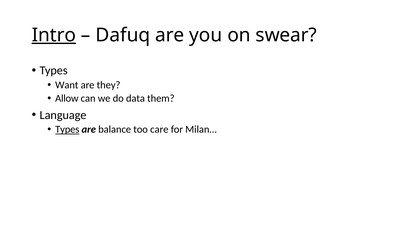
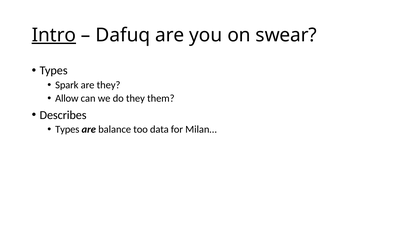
Want: Want -> Spark
do data: data -> they
Language: Language -> Describes
Types at (67, 129) underline: present -> none
care: care -> data
